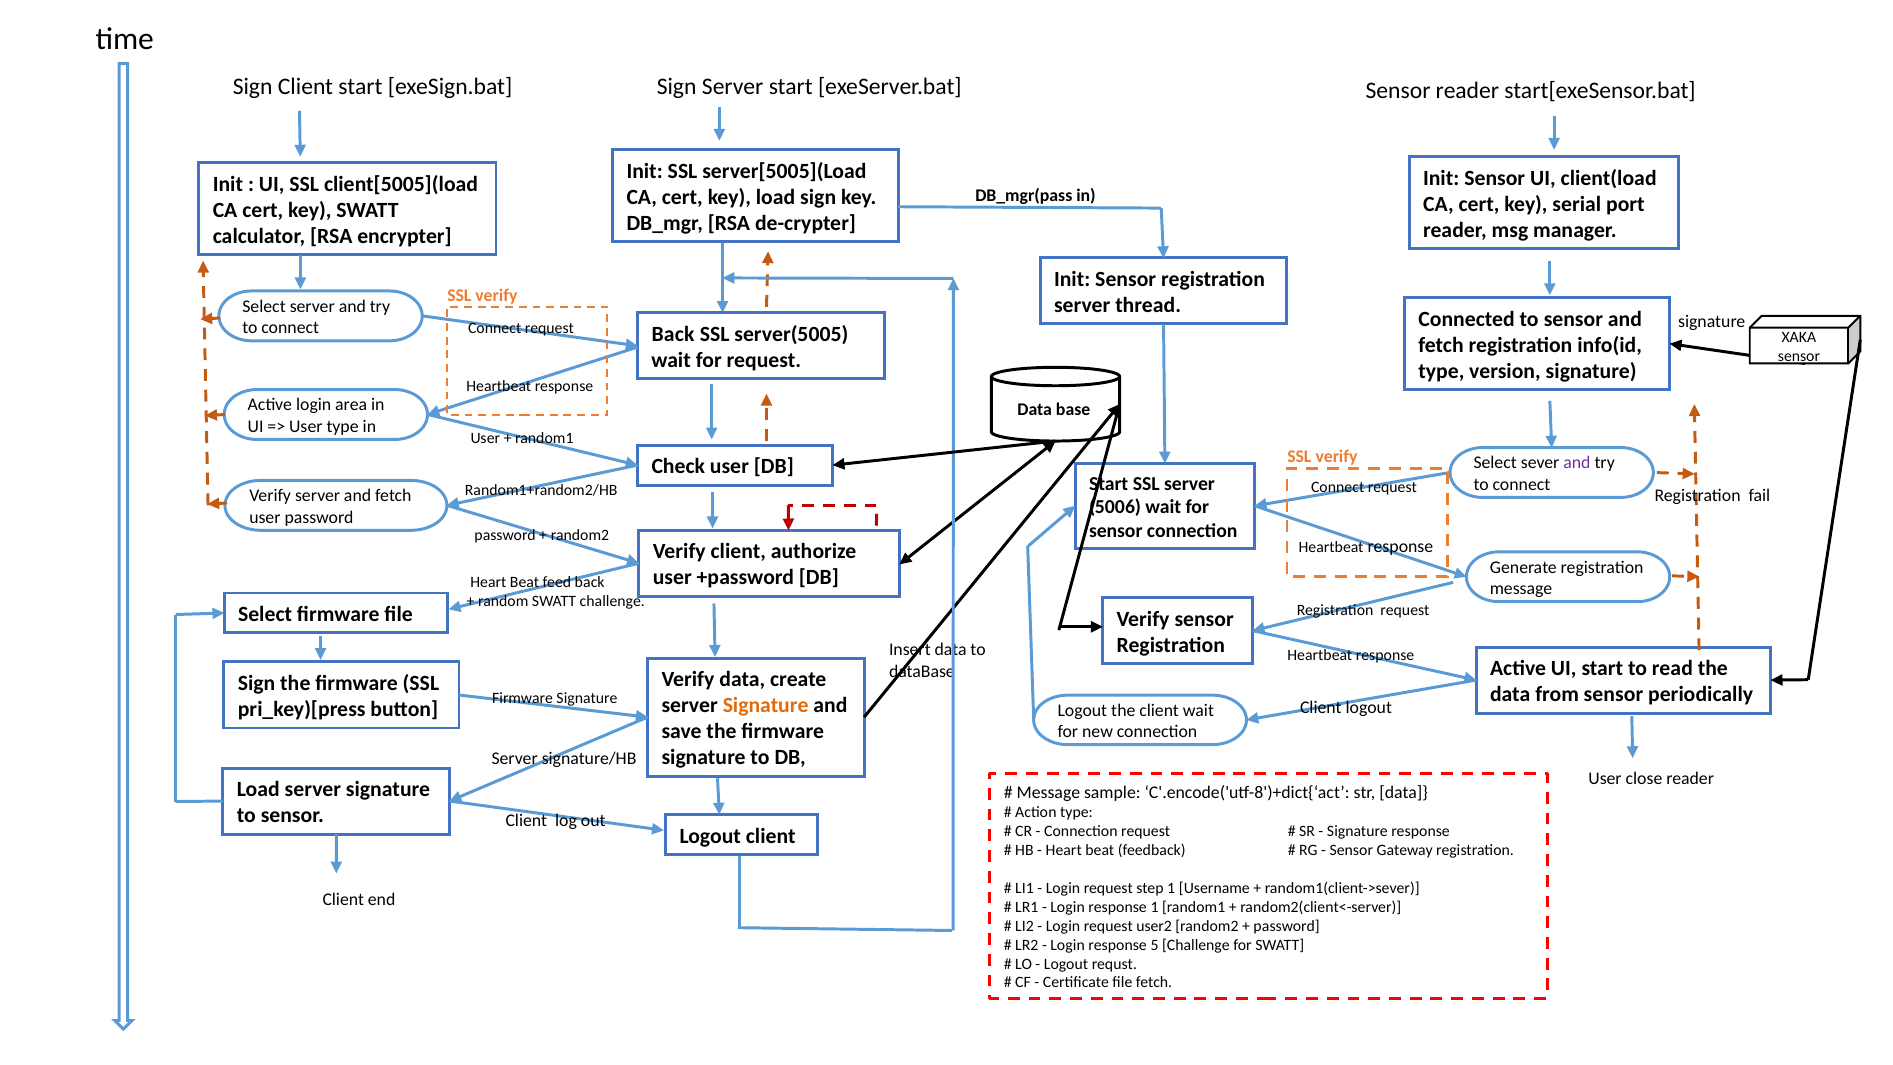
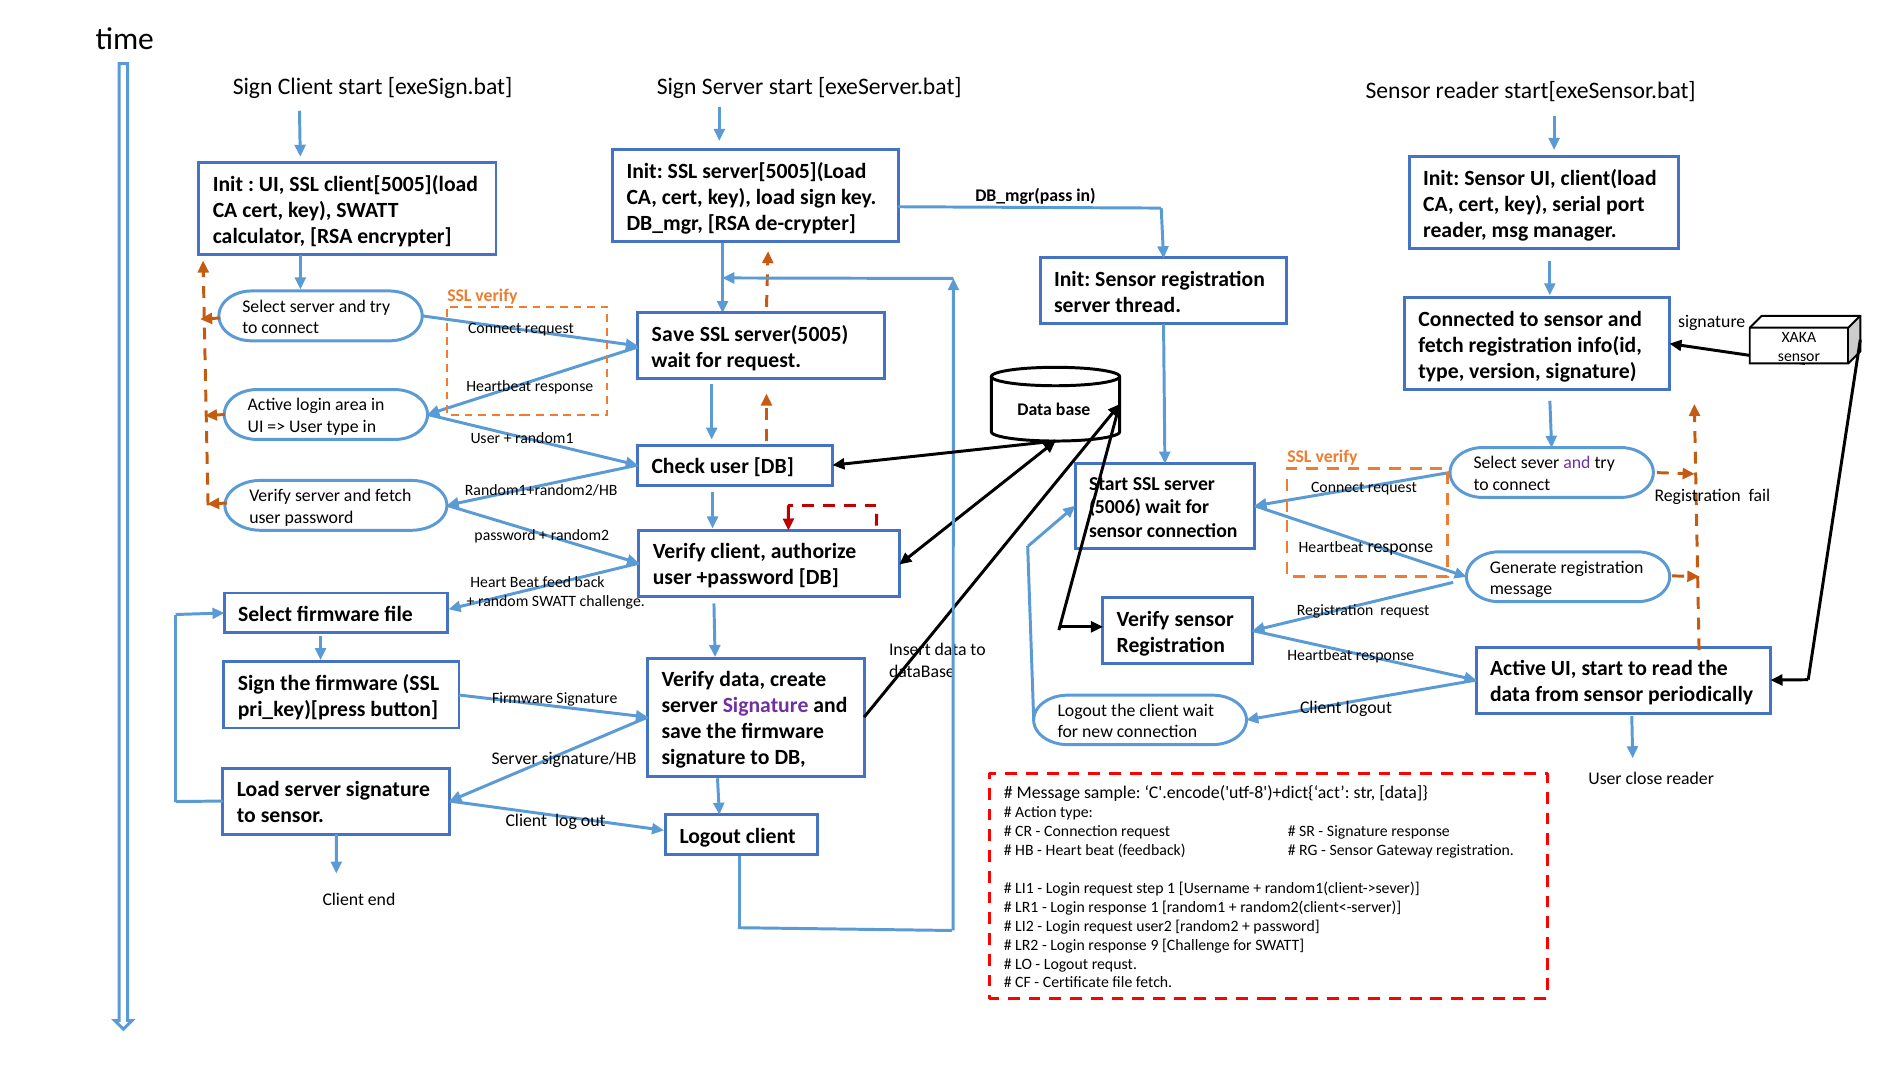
Back at (673, 334): Back -> Save
Signature at (766, 706) colour: orange -> purple
5: 5 -> 9
